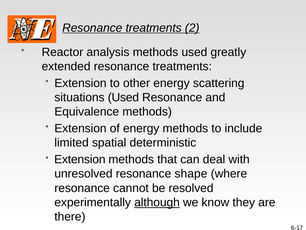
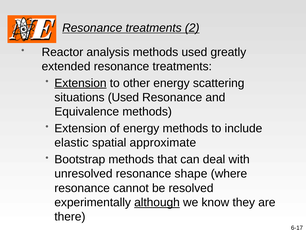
Extension at (80, 83) underline: none -> present
limited: limited -> elastic
deterministic: deterministic -> approximate
Extension at (80, 159): Extension -> Bootstrap
